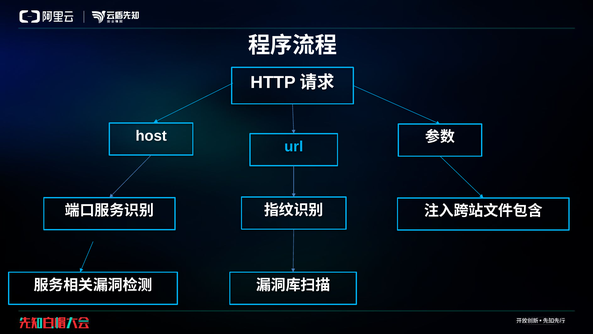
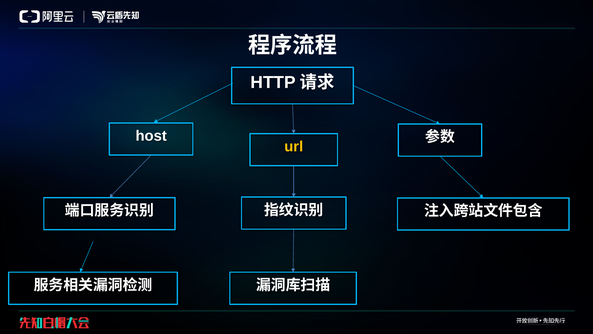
url colour: light blue -> yellow
